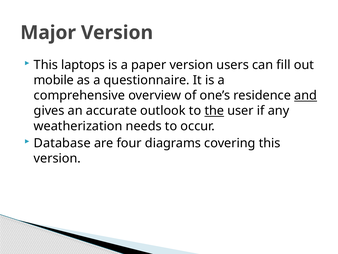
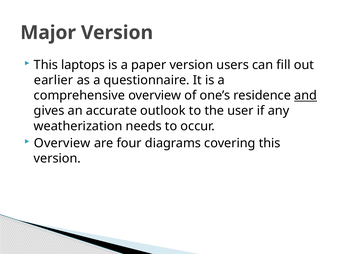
mobile: mobile -> earlier
the underline: present -> none
Database at (62, 143): Database -> Overview
